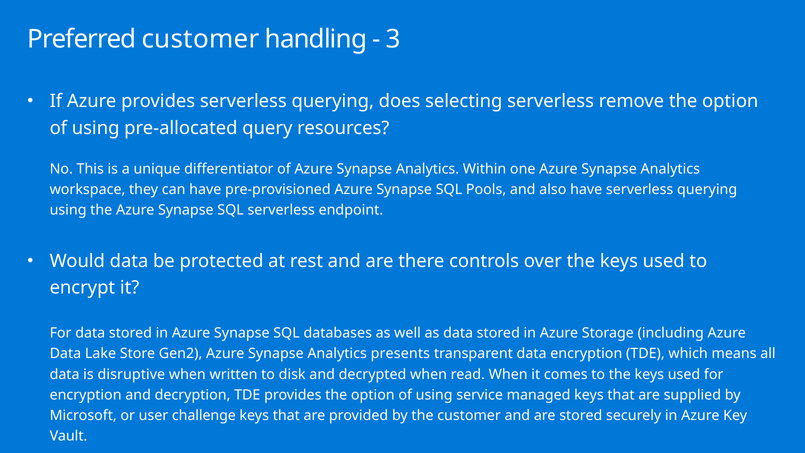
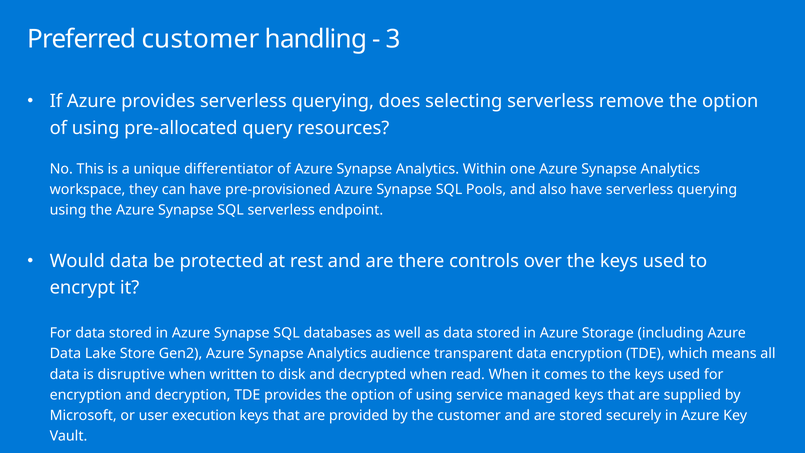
presents: presents -> audience
challenge: challenge -> execution
